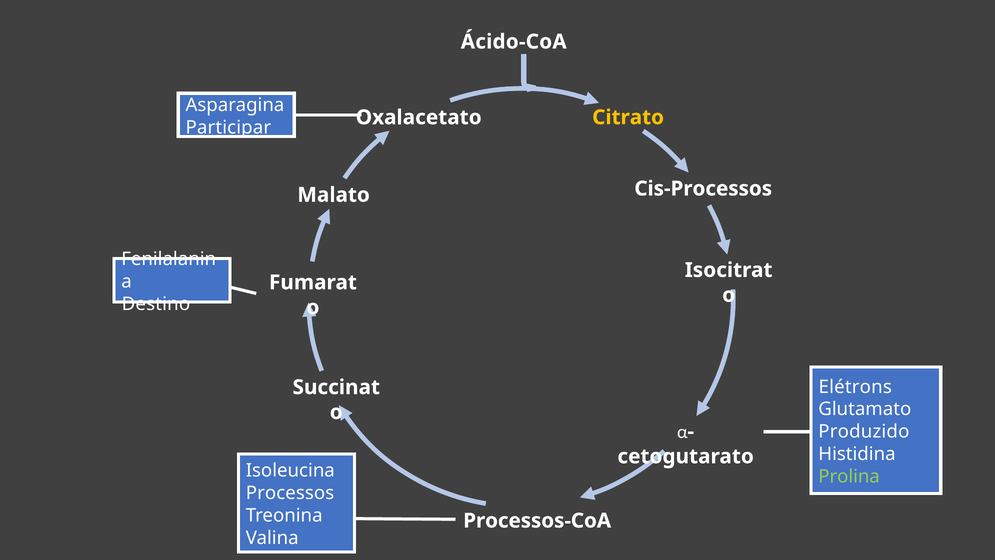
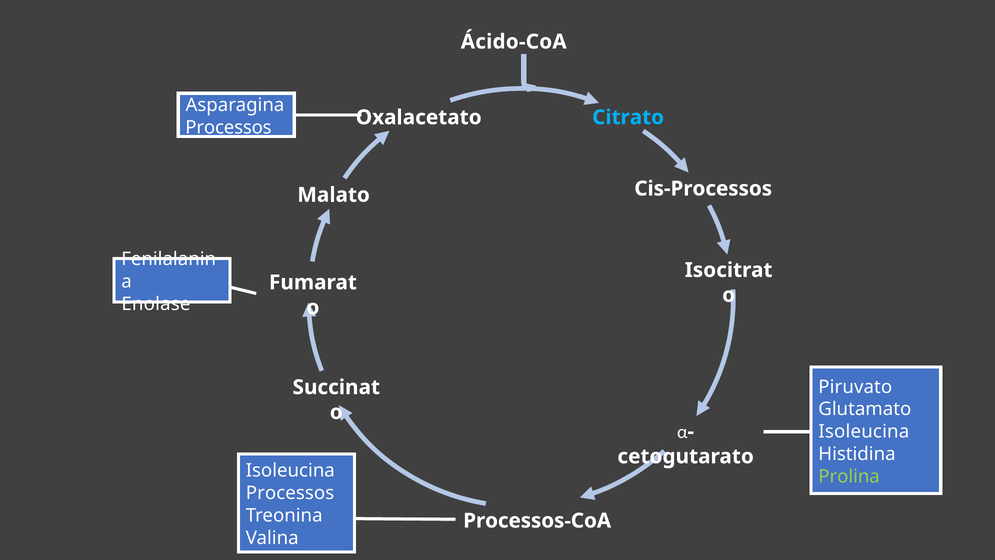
Citrato colour: yellow -> light blue
Participar at (228, 127): Participar -> Processos
Destino: Destino -> Enolase
Elétrons: Elétrons -> Piruvato
Produzido at (864, 431): Produzido -> Isoleucina
